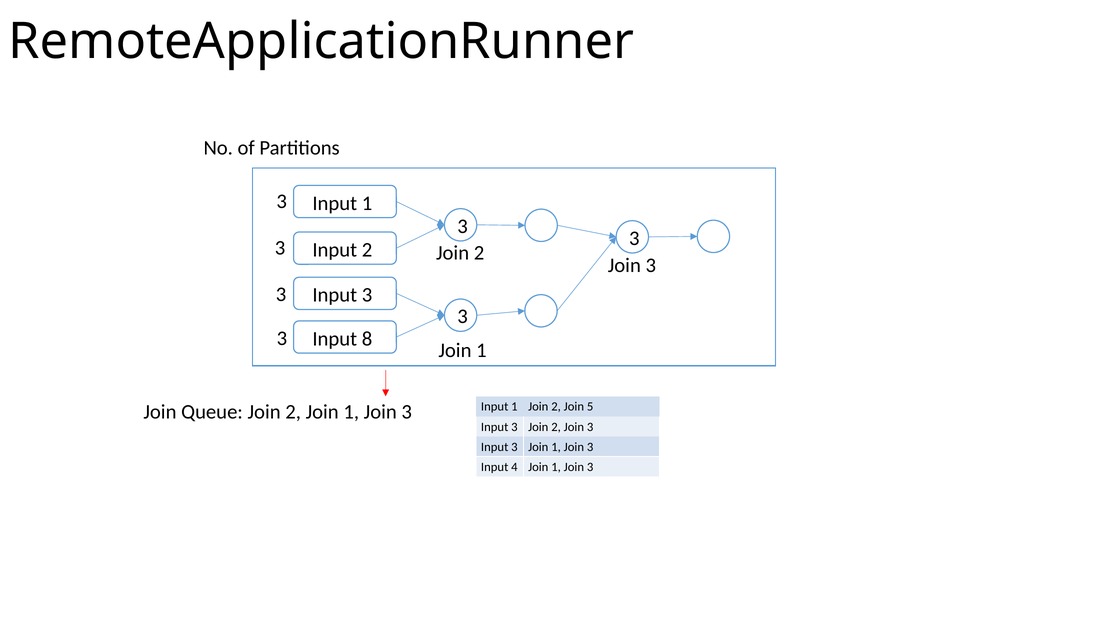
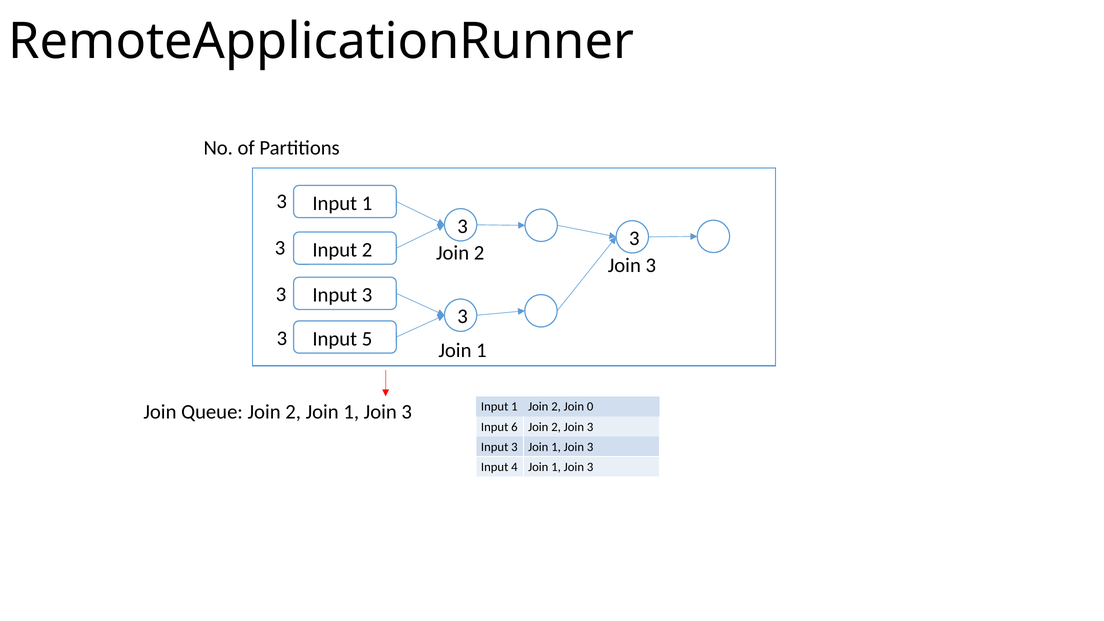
8: 8 -> 5
5: 5 -> 0
3 at (514, 427): 3 -> 6
